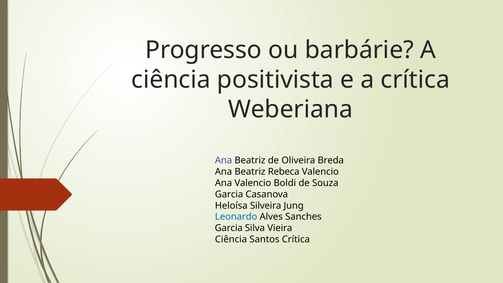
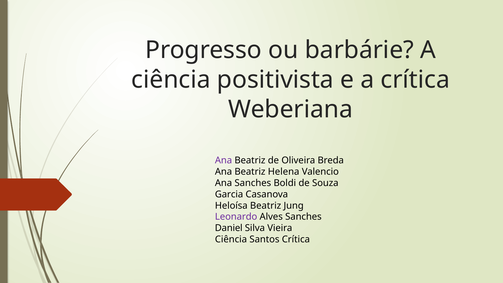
Rebeca: Rebeca -> Helena
Ana Valencio: Valencio -> Sanches
Heloísa Silveira: Silveira -> Beatriz
Leonardo colour: blue -> purple
Garcia at (229, 228): Garcia -> Daniel
